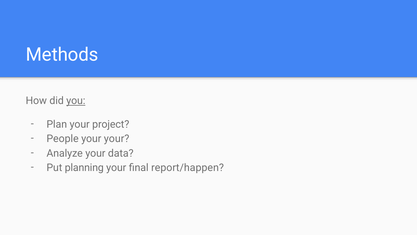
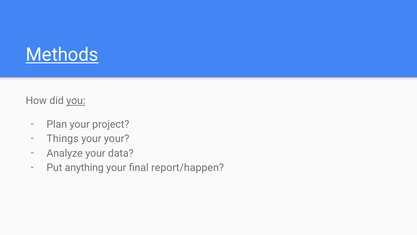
Methods underline: none -> present
People: People -> Things
planning: planning -> anything
